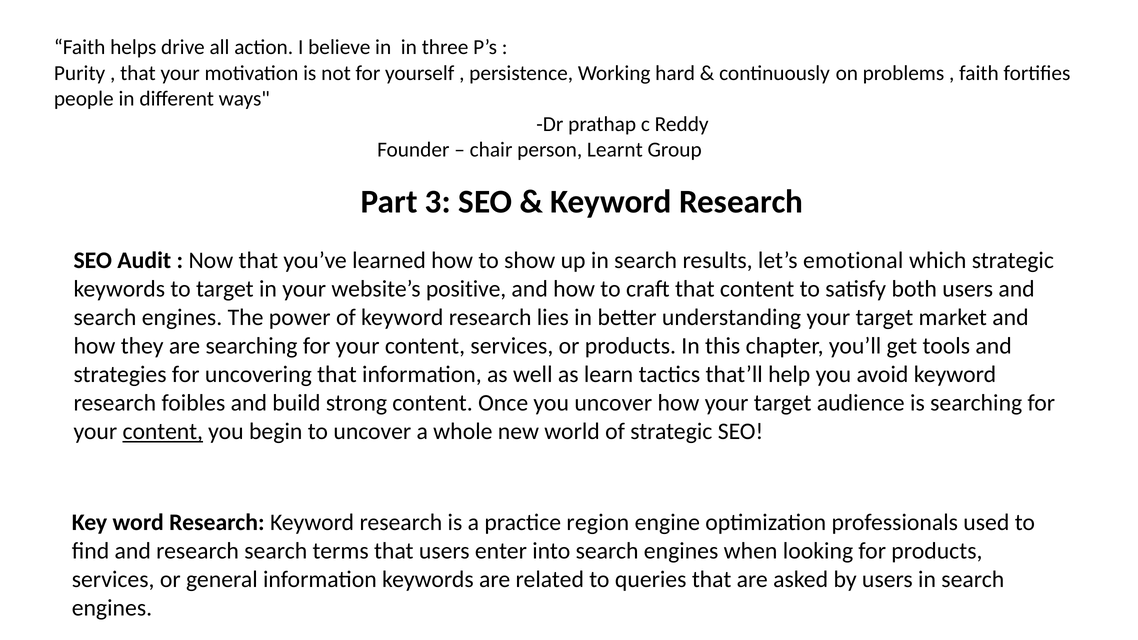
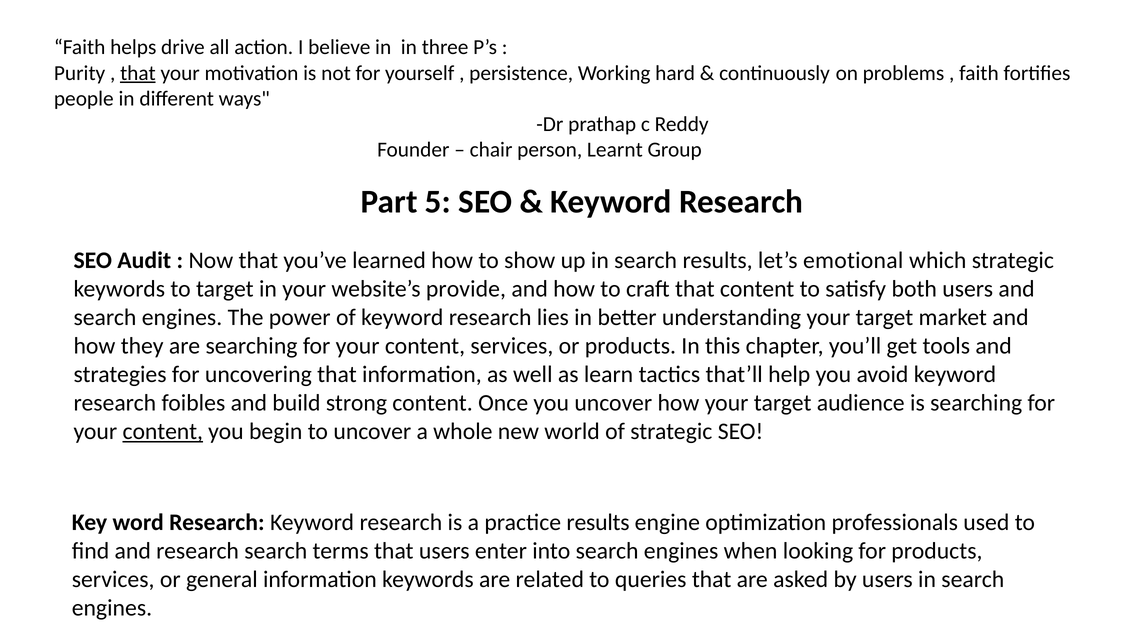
that at (138, 73) underline: none -> present
3: 3 -> 5
positive: positive -> provide
practice region: region -> results
